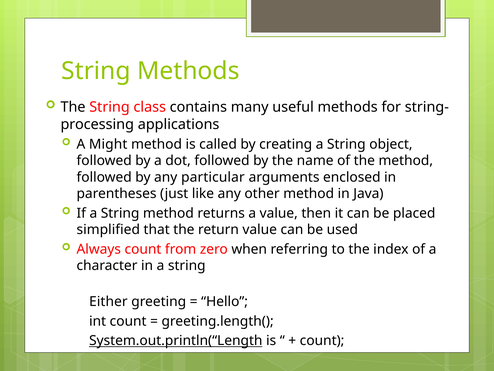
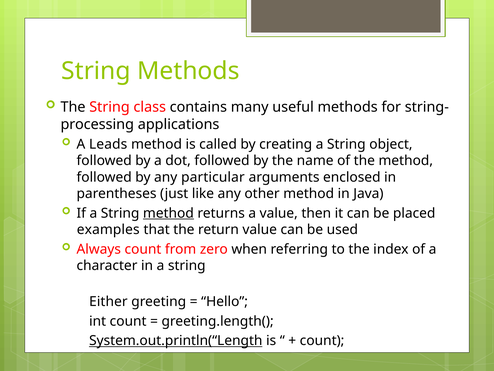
Might: Might -> Leads
method at (168, 213) underline: none -> present
simplified: simplified -> examples
